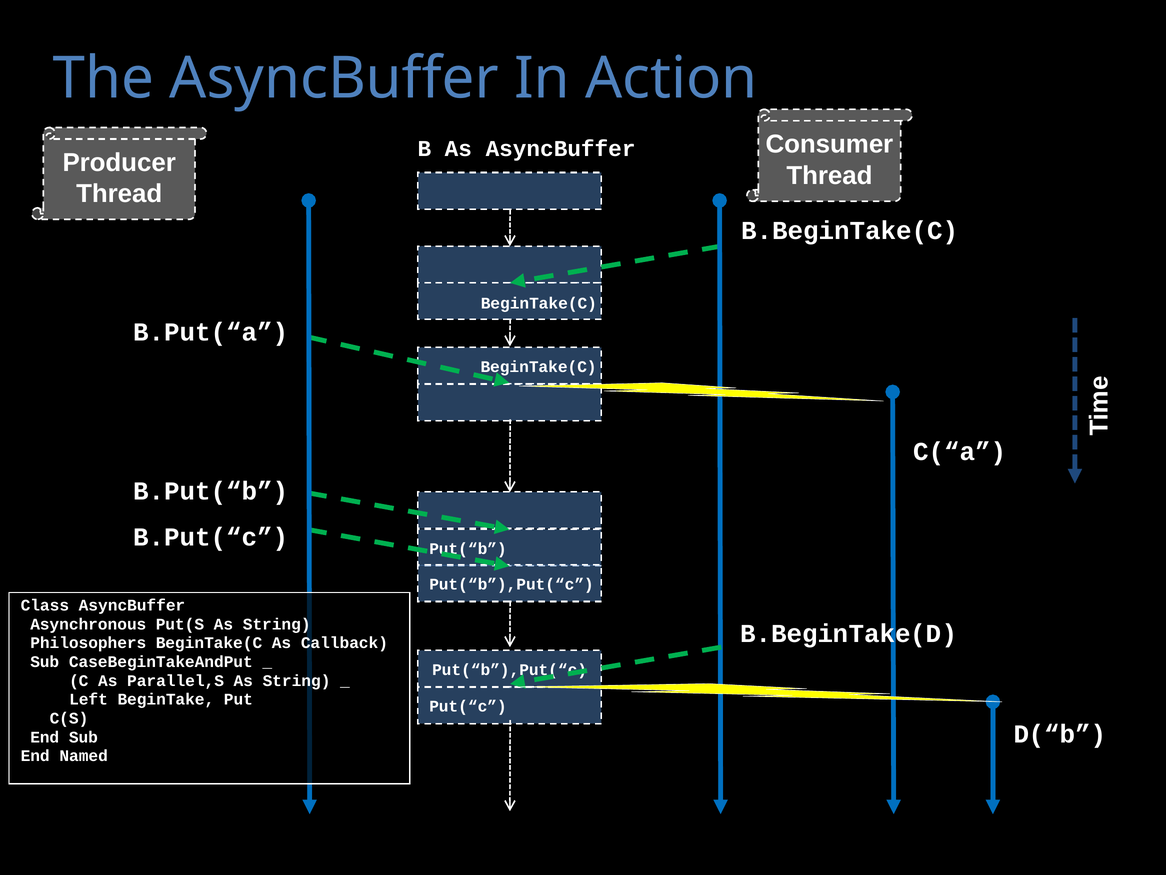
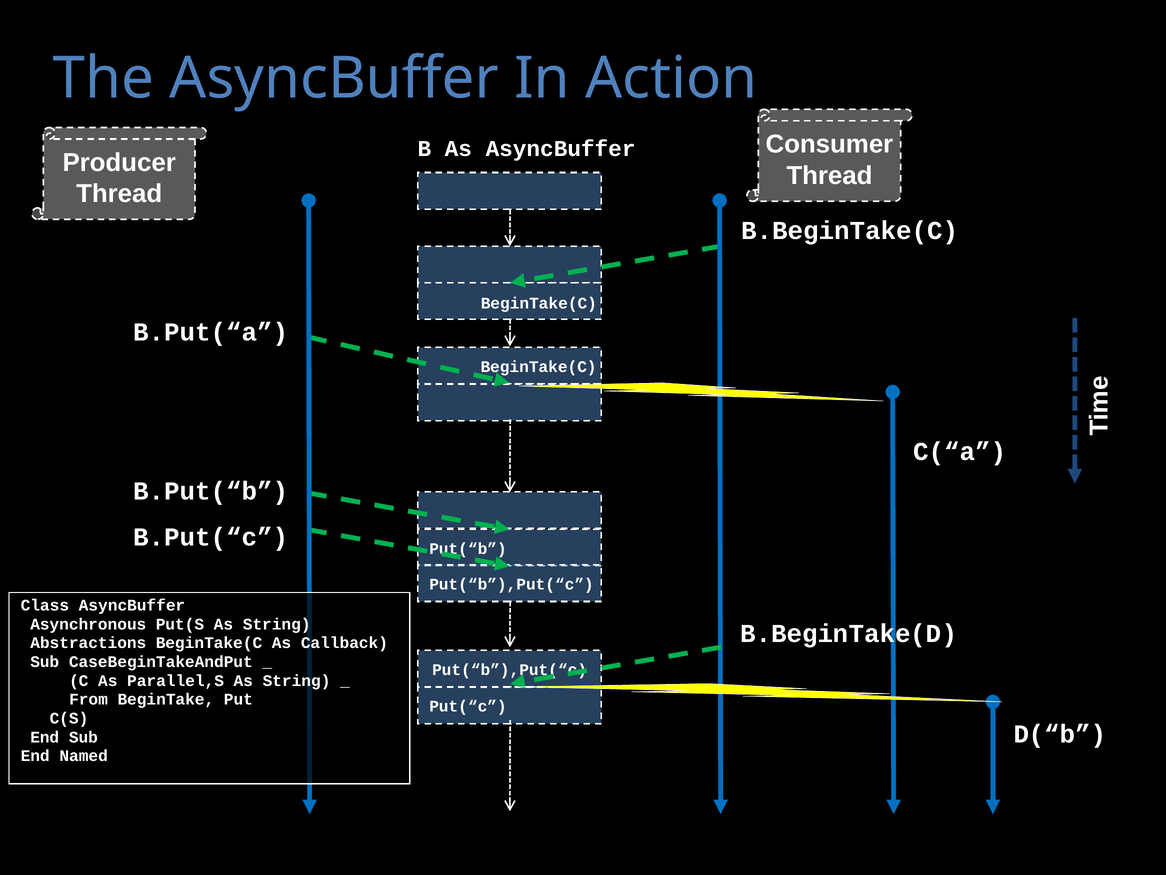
Philosophers: Philosophers -> Abstractions
Left: Left -> From
